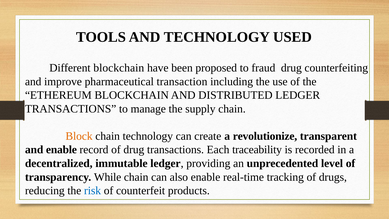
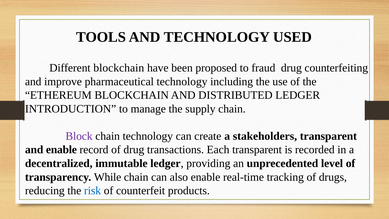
pharmaceutical transaction: transaction -> technology
TRANSACTIONS at (71, 109): TRANSACTIONS -> INTRODUCTION
Block colour: orange -> purple
revolutionize: revolutionize -> stakeholders
Each traceability: traceability -> transparent
